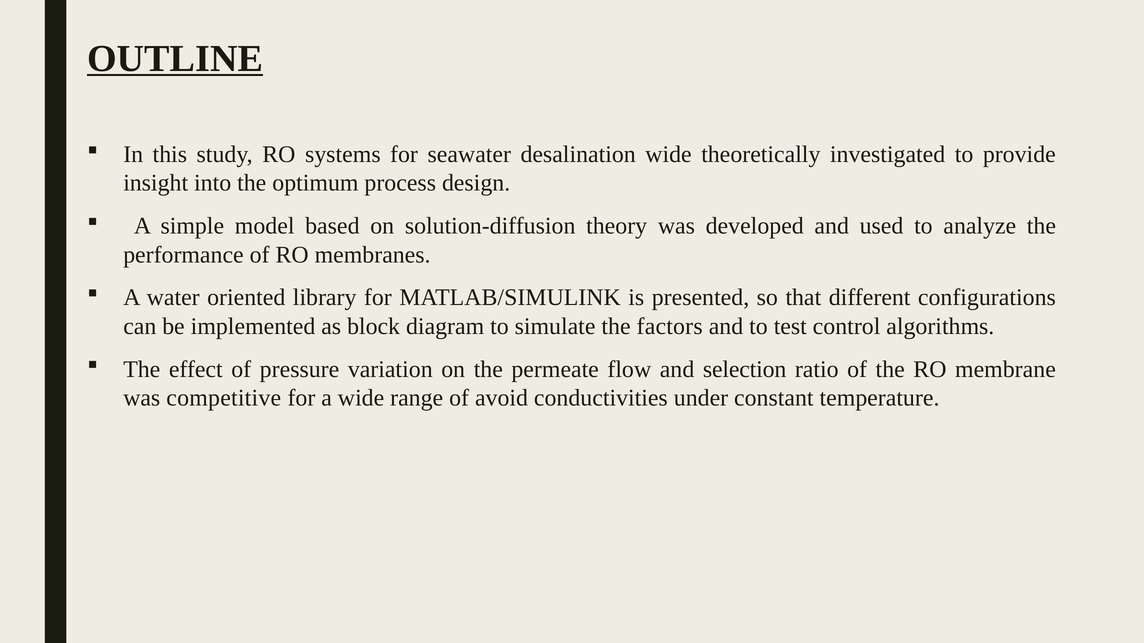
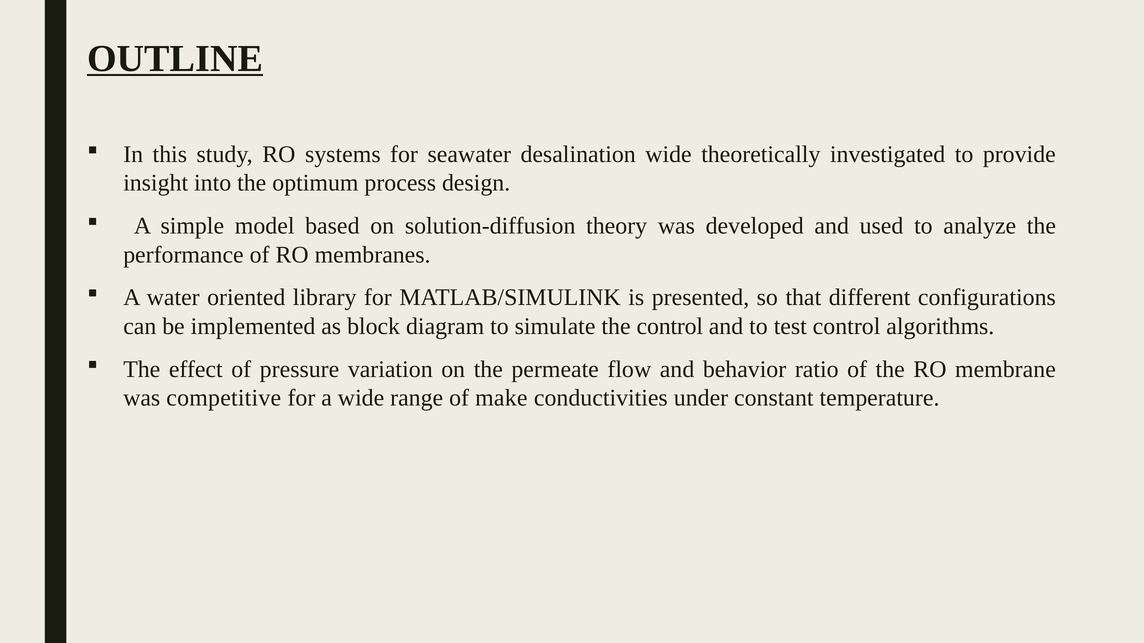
the factors: factors -> control
selection: selection -> behavior
avoid: avoid -> make
